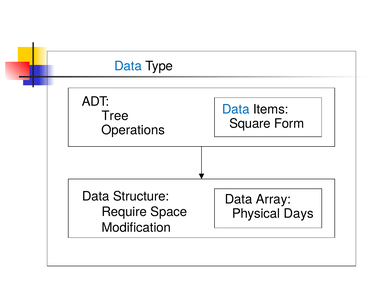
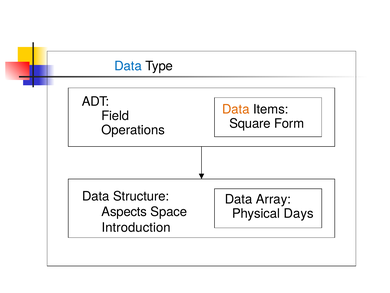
Data at (236, 109) colour: blue -> orange
Tree: Tree -> Field
Require: Require -> Aspects
Modification: Modification -> Introduction
